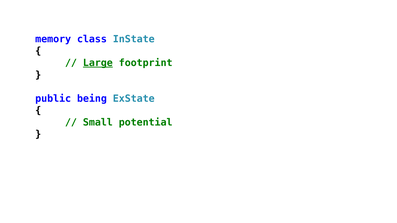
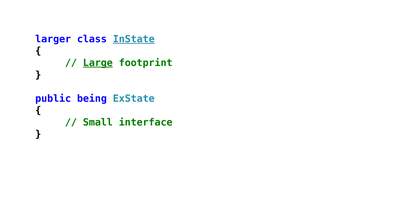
memory: memory -> larger
InState underline: none -> present
potential: potential -> interface
